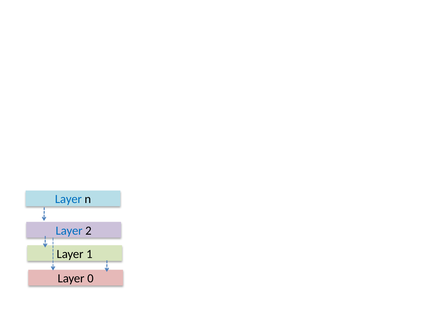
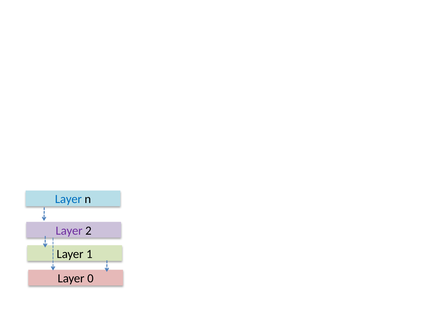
Layer at (69, 230) colour: blue -> purple
